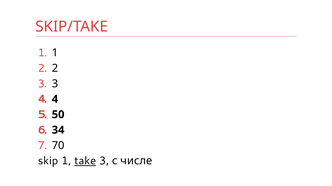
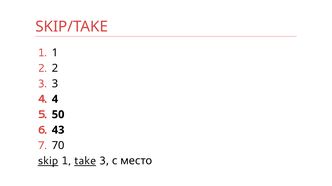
34: 34 -> 43
skip underline: none -> present
числе: числе -> место
